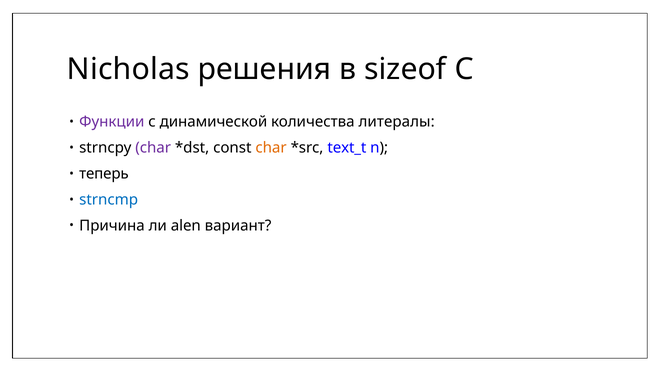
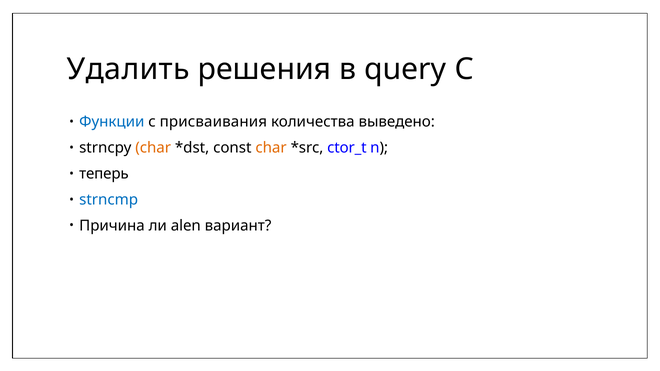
Nicholas: Nicholas -> Удалить
sizeof: sizeof -> query
Функции colour: purple -> blue
динамической: динамической -> присваивания
литералы: литералы -> выведено
char at (153, 148) colour: purple -> orange
text_t: text_t -> ctor_t
